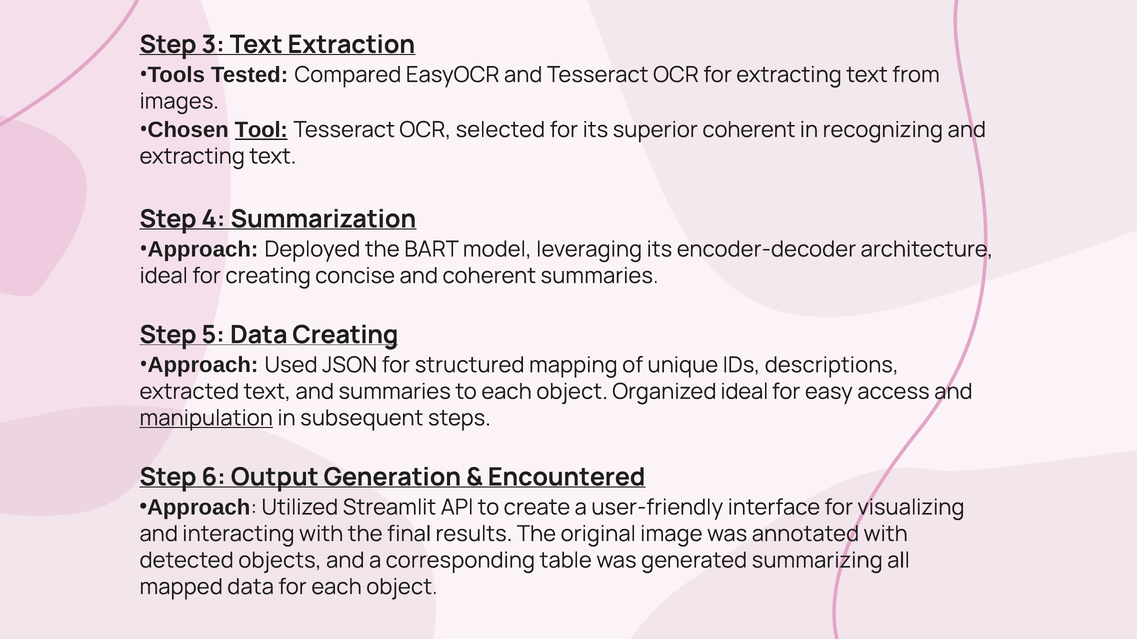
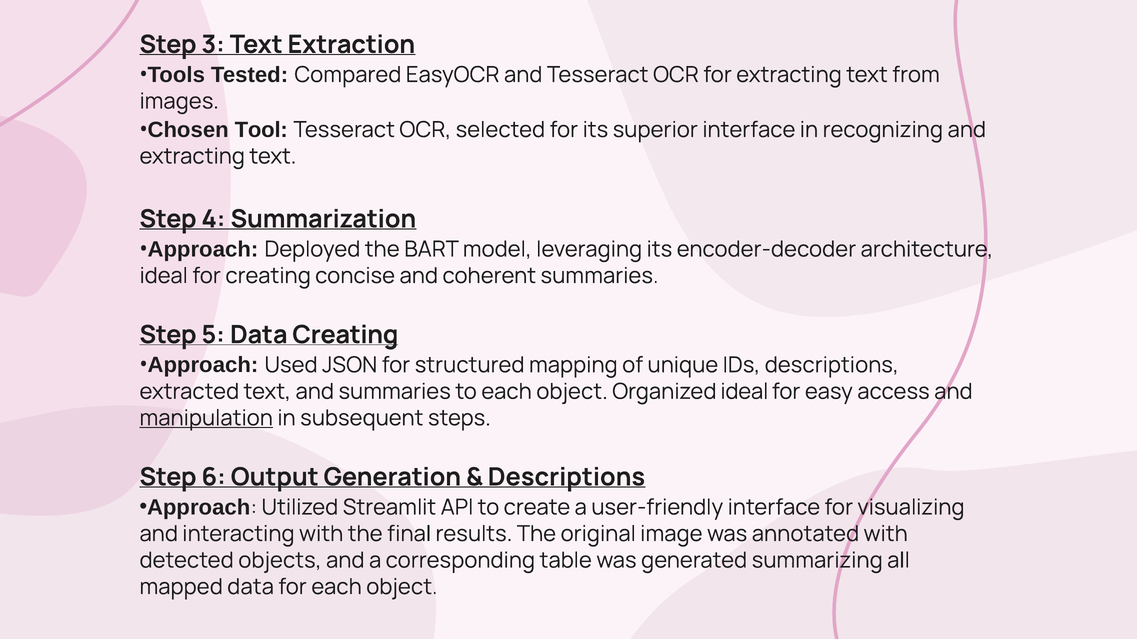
Tool underline: present -> none
superior coherent: coherent -> interface
Encountered at (567, 478): Encountered -> Descriptions
